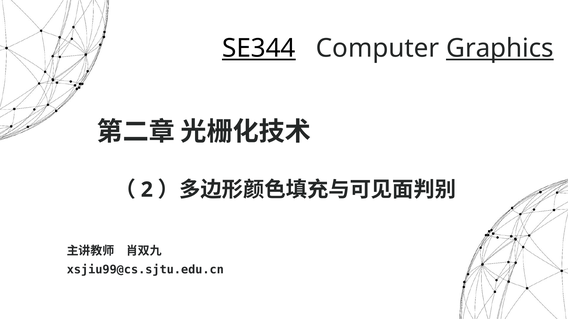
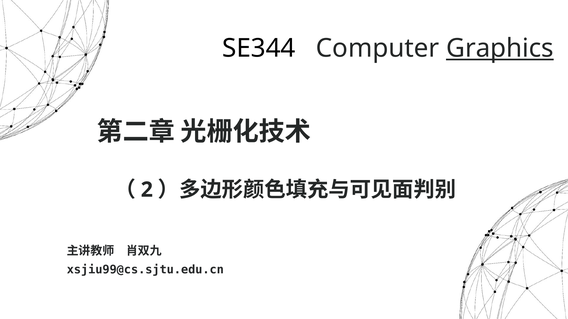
SE344 underline: present -> none
